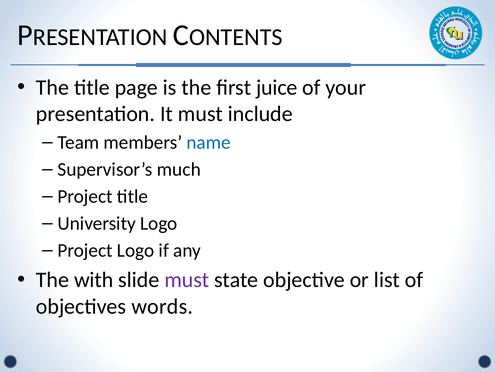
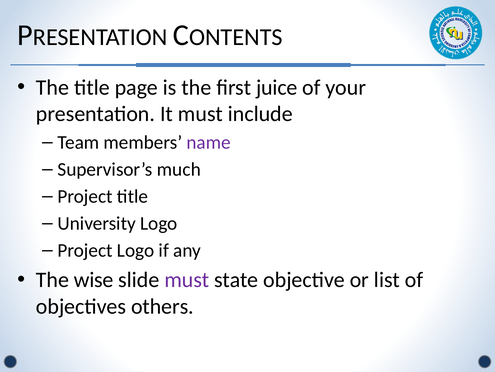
name colour: blue -> purple
with: with -> wise
words: words -> others
